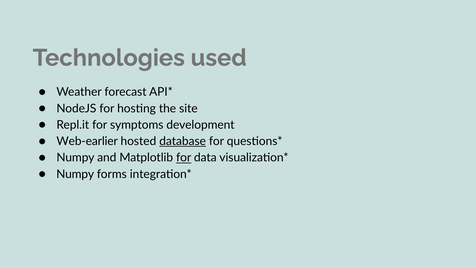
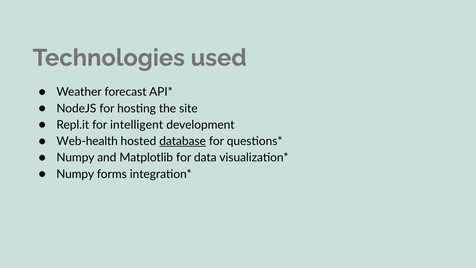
symptoms: symptoms -> intelligent
Web-earlier: Web-earlier -> Web-health
for at (184, 158) underline: present -> none
